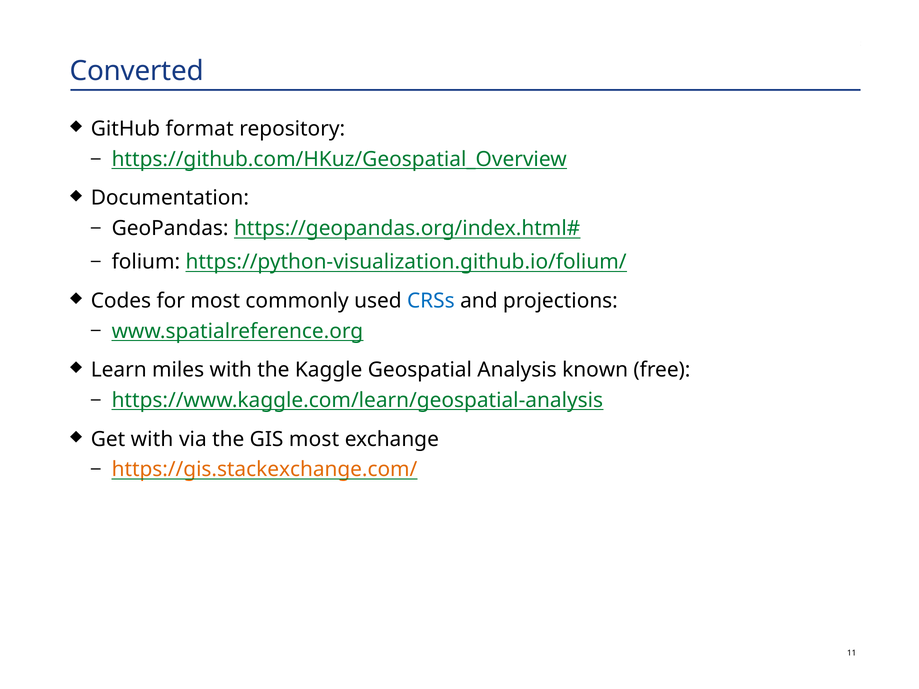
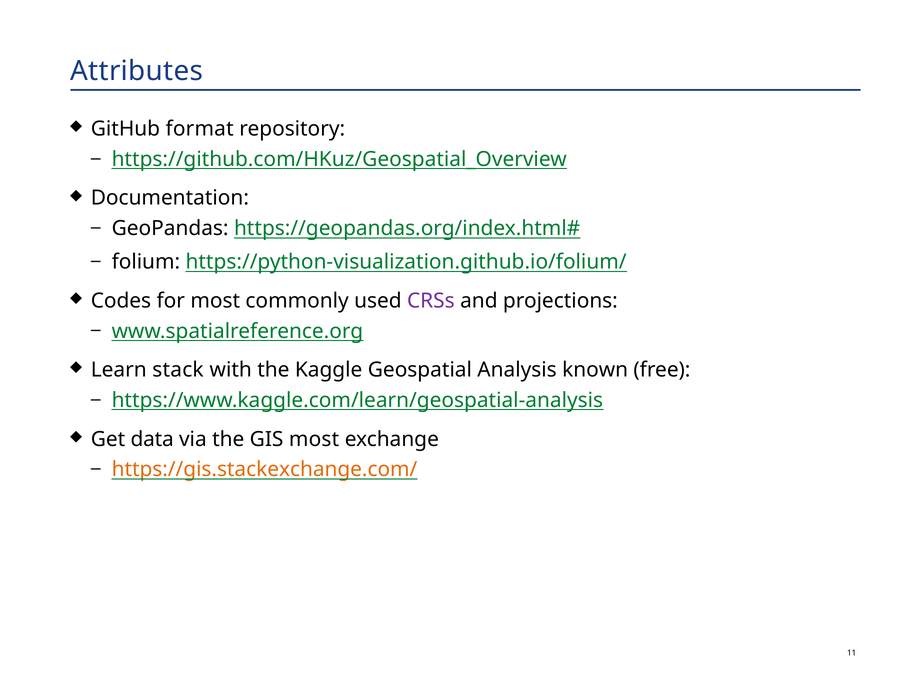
Converted: Converted -> Attributes
CRSs colour: blue -> purple
miles: miles -> stack
Get with: with -> data
